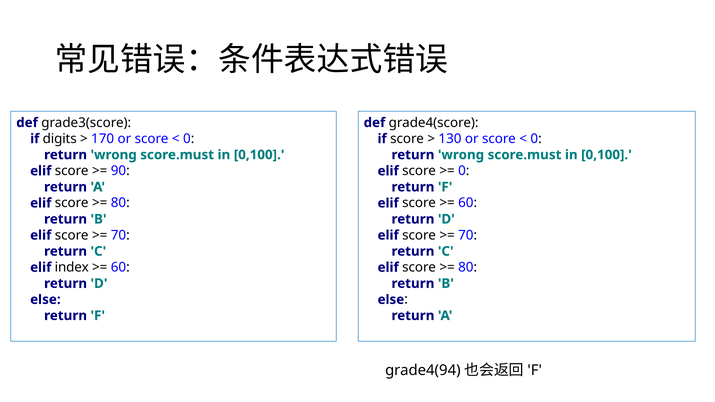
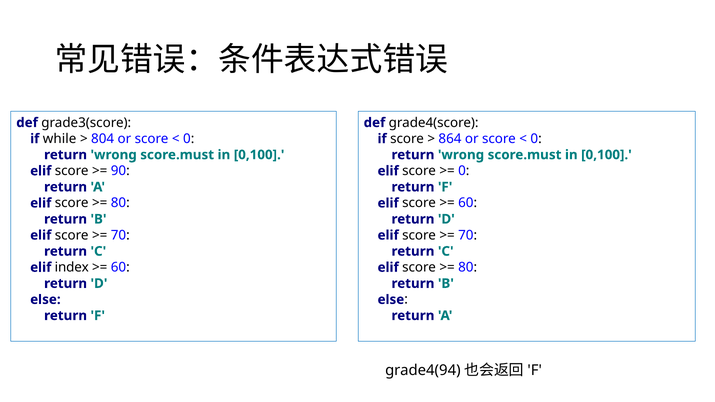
digits: digits -> while
170: 170 -> 804
130: 130 -> 864
